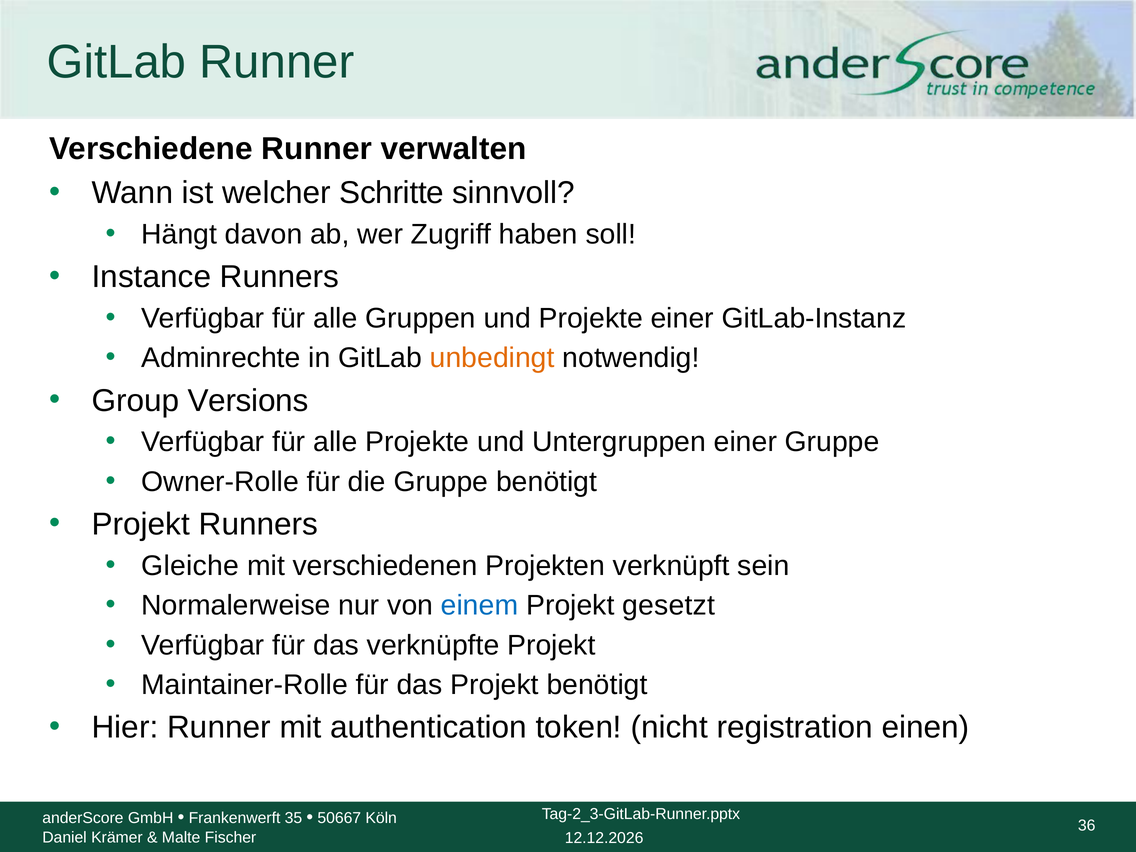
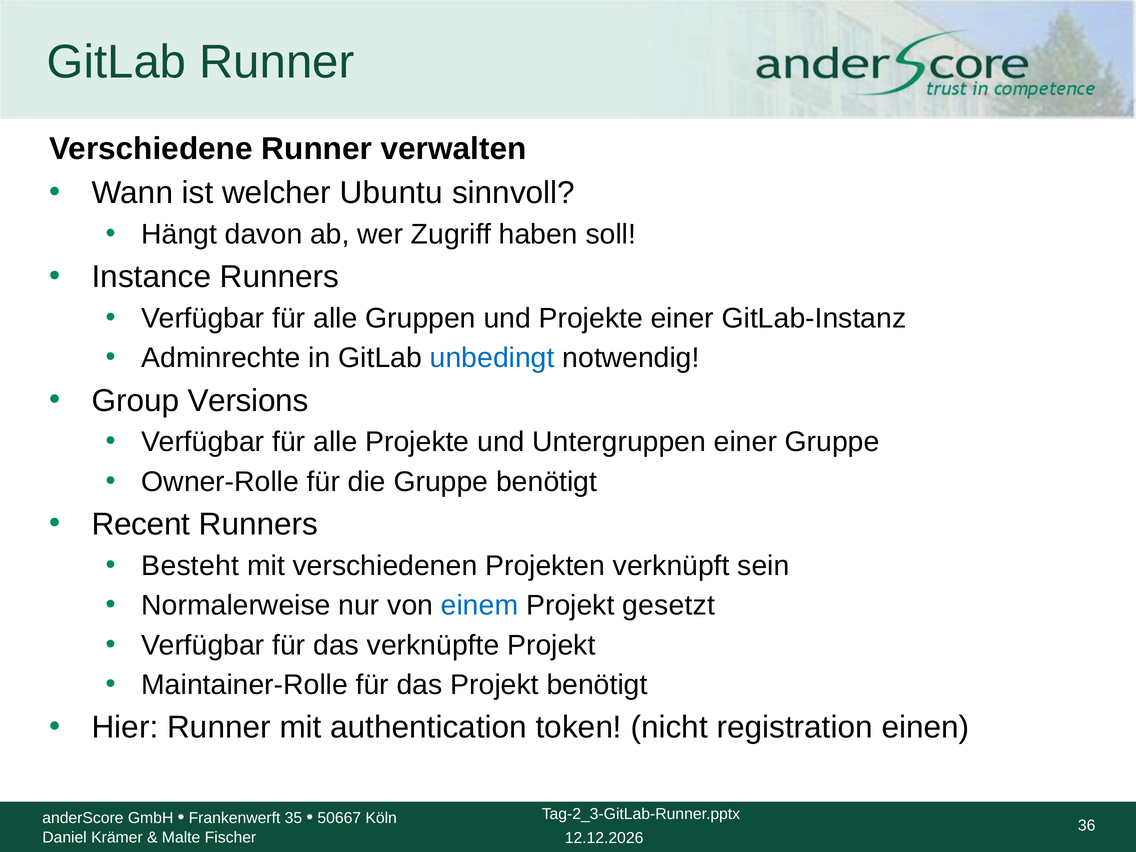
Schritte: Schritte -> Ubuntu
unbedingt colour: orange -> blue
Projekt at (141, 524): Projekt -> Recent
Gleiche: Gleiche -> Besteht
